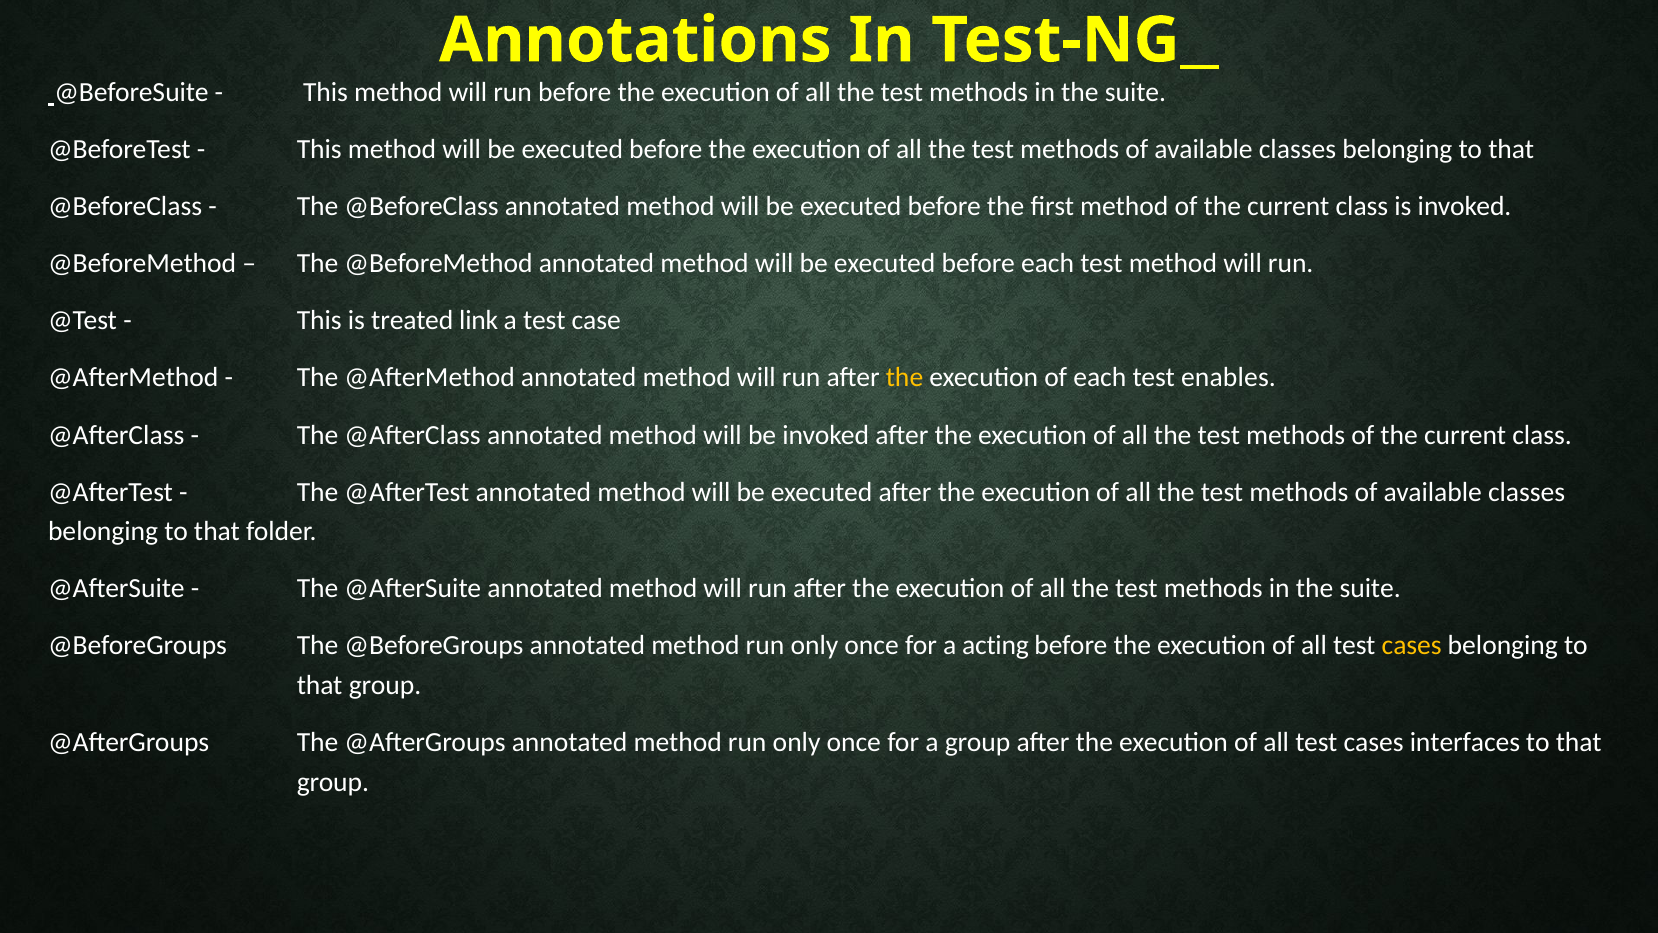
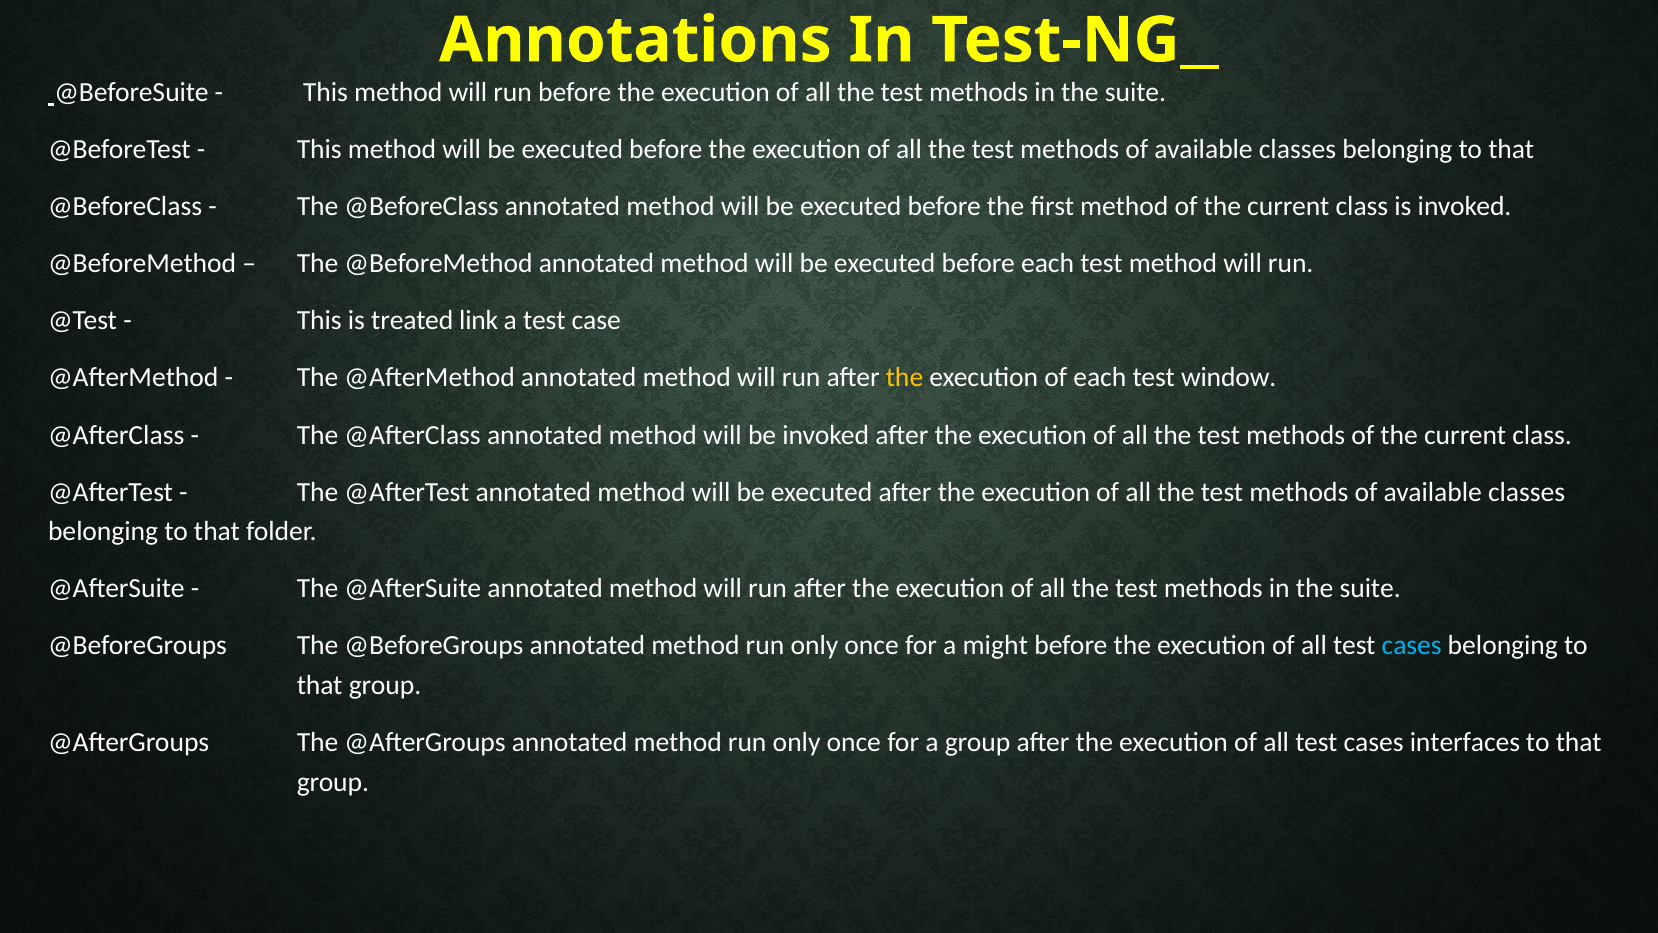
enables: enables -> window
acting: acting -> might
cases at (1412, 646) colour: yellow -> light blue
